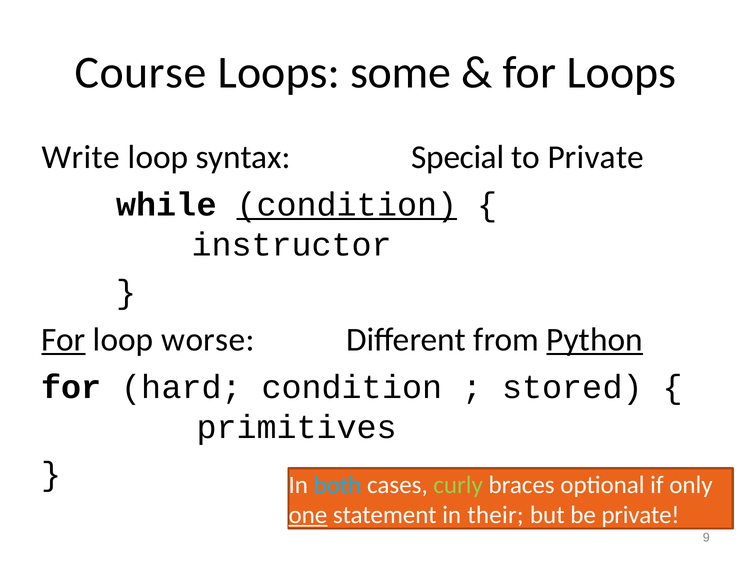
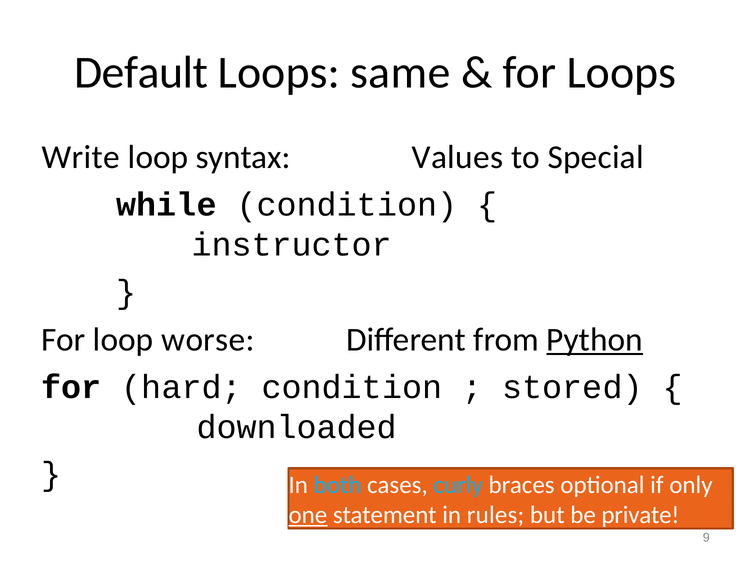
Course: Course -> Default
some: some -> same
Special: Special -> Values
to Private: Private -> Special
condition at (347, 205) underline: present -> none
For at (63, 340) underline: present -> none
primitives: primitives -> downloaded
curly colour: light green -> light blue
their: their -> rules
